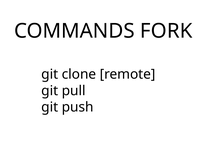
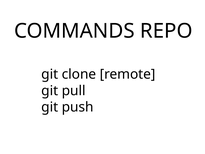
FORK: FORK -> REPO
